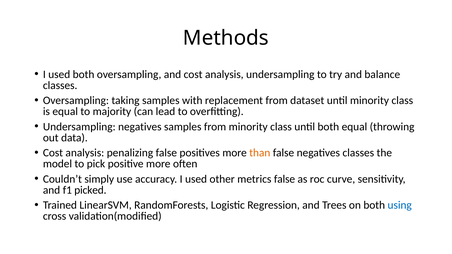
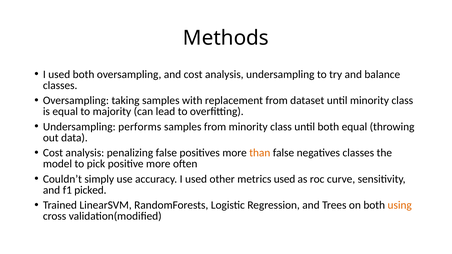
Undersampling negatives: negatives -> performs
metrics false: false -> used
using colour: blue -> orange
